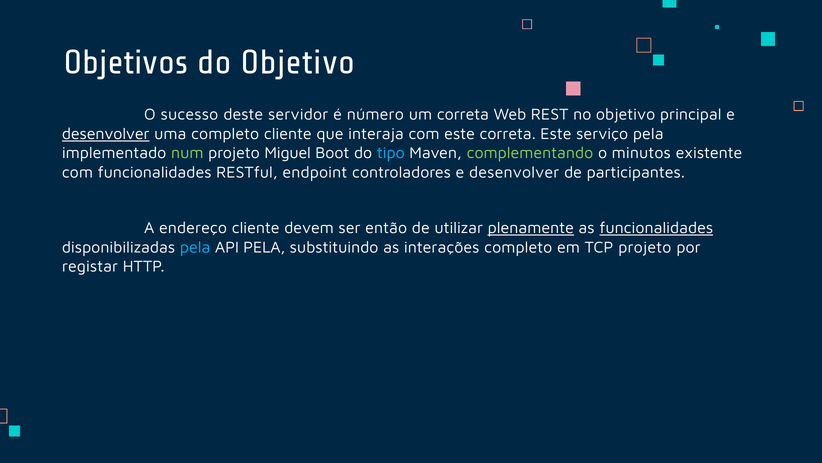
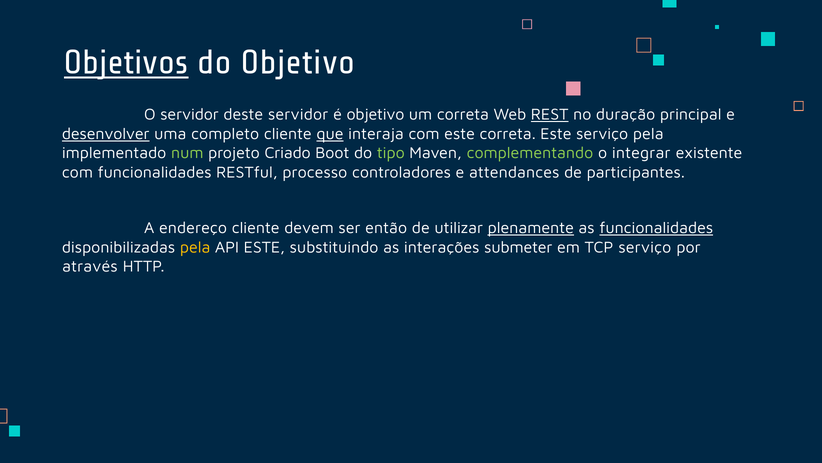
Objetivos underline: none -> present
O sucesso: sucesso -> servidor
é número: número -> objetivo
REST underline: none -> present
no objetivo: objetivo -> duração
que underline: none -> present
Miguel: Miguel -> Criado
tipo colour: light blue -> light green
minutos: minutos -> integrar
endpoint: endpoint -> processo
controladores e desenvolver: desenvolver -> attendances
pela at (195, 247) colour: light blue -> yellow
API PELA: PELA -> ESTE
interações completo: completo -> submeter
TCP projeto: projeto -> serviço
registar: registar -> através
